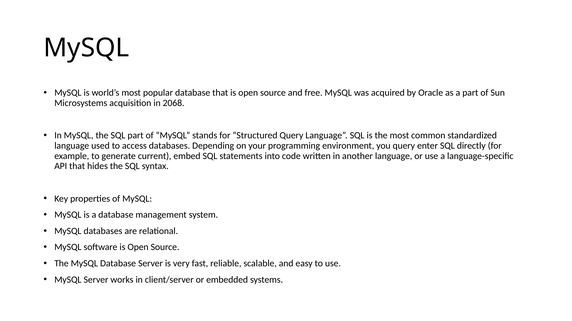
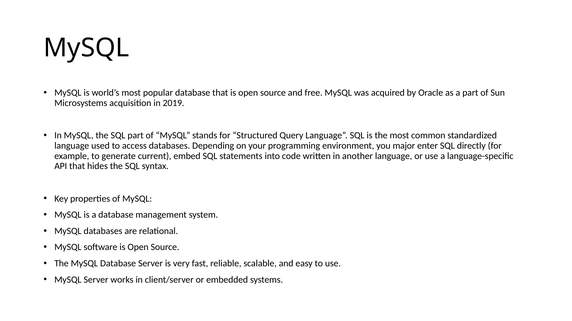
2068: 2068 -> 2019
you query: query -> major
